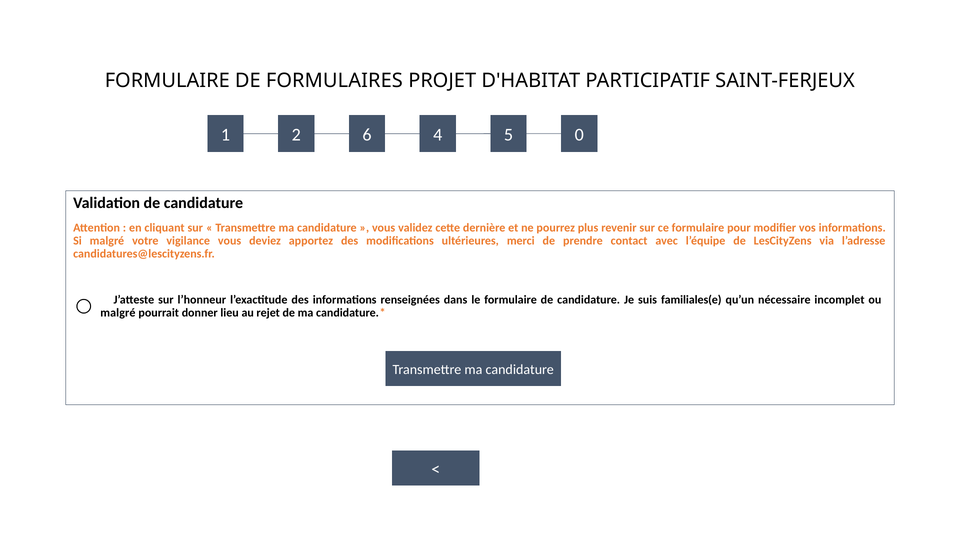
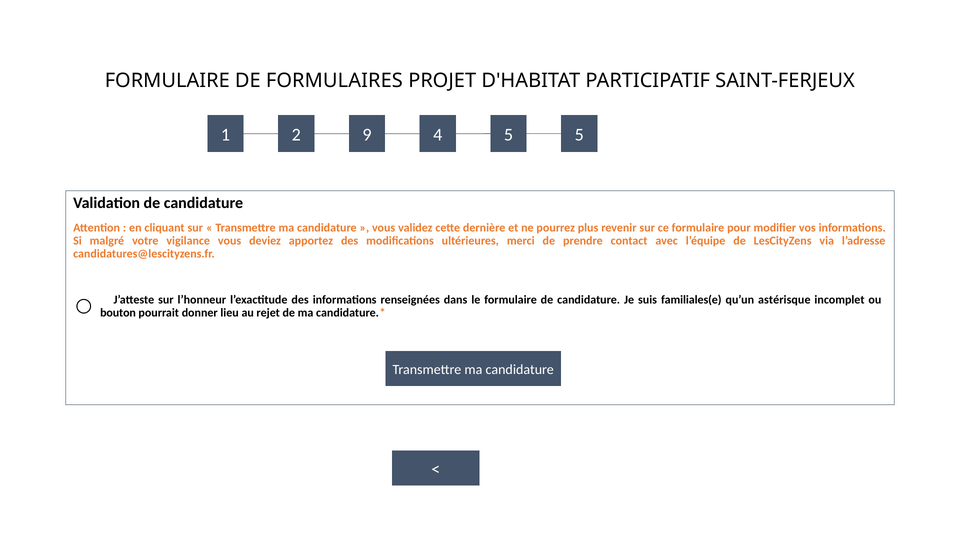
6: 6 -> 9
5 0: 0 -> 5
nécessaire: nécessaire -> astérisque
malgré at (118, 313): malgré -> bouton
